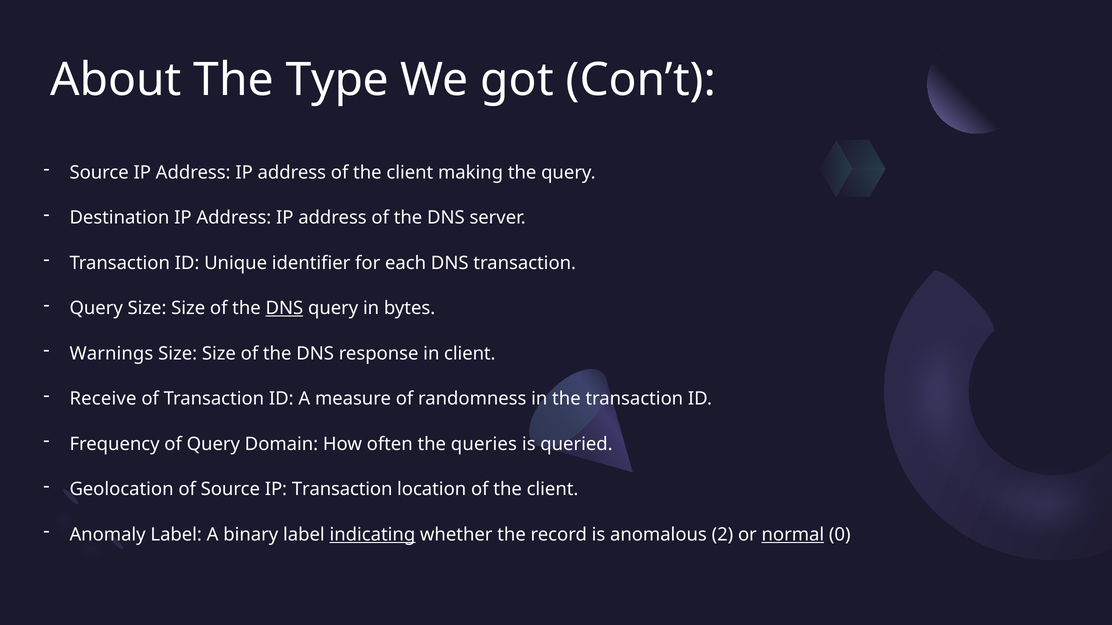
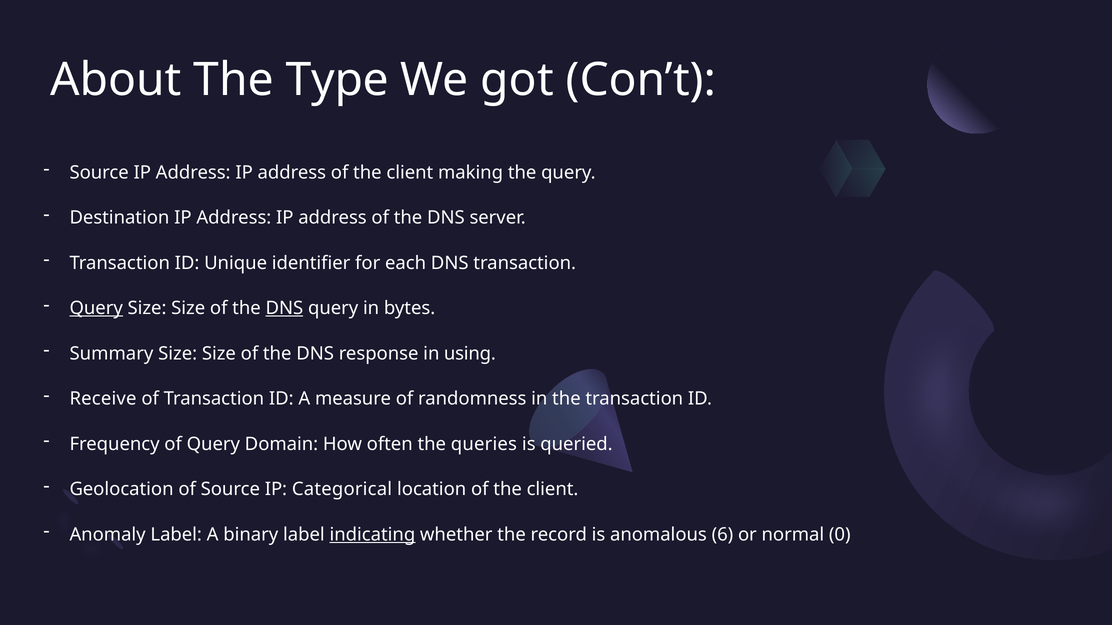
Query at (96, 308) underline: none -> present
Warnings: Warnings -> Summary
in client: client -> using
IP Transaction: Transaction -> Categorical
2: 2 -> 6
normal underline: present -> none
